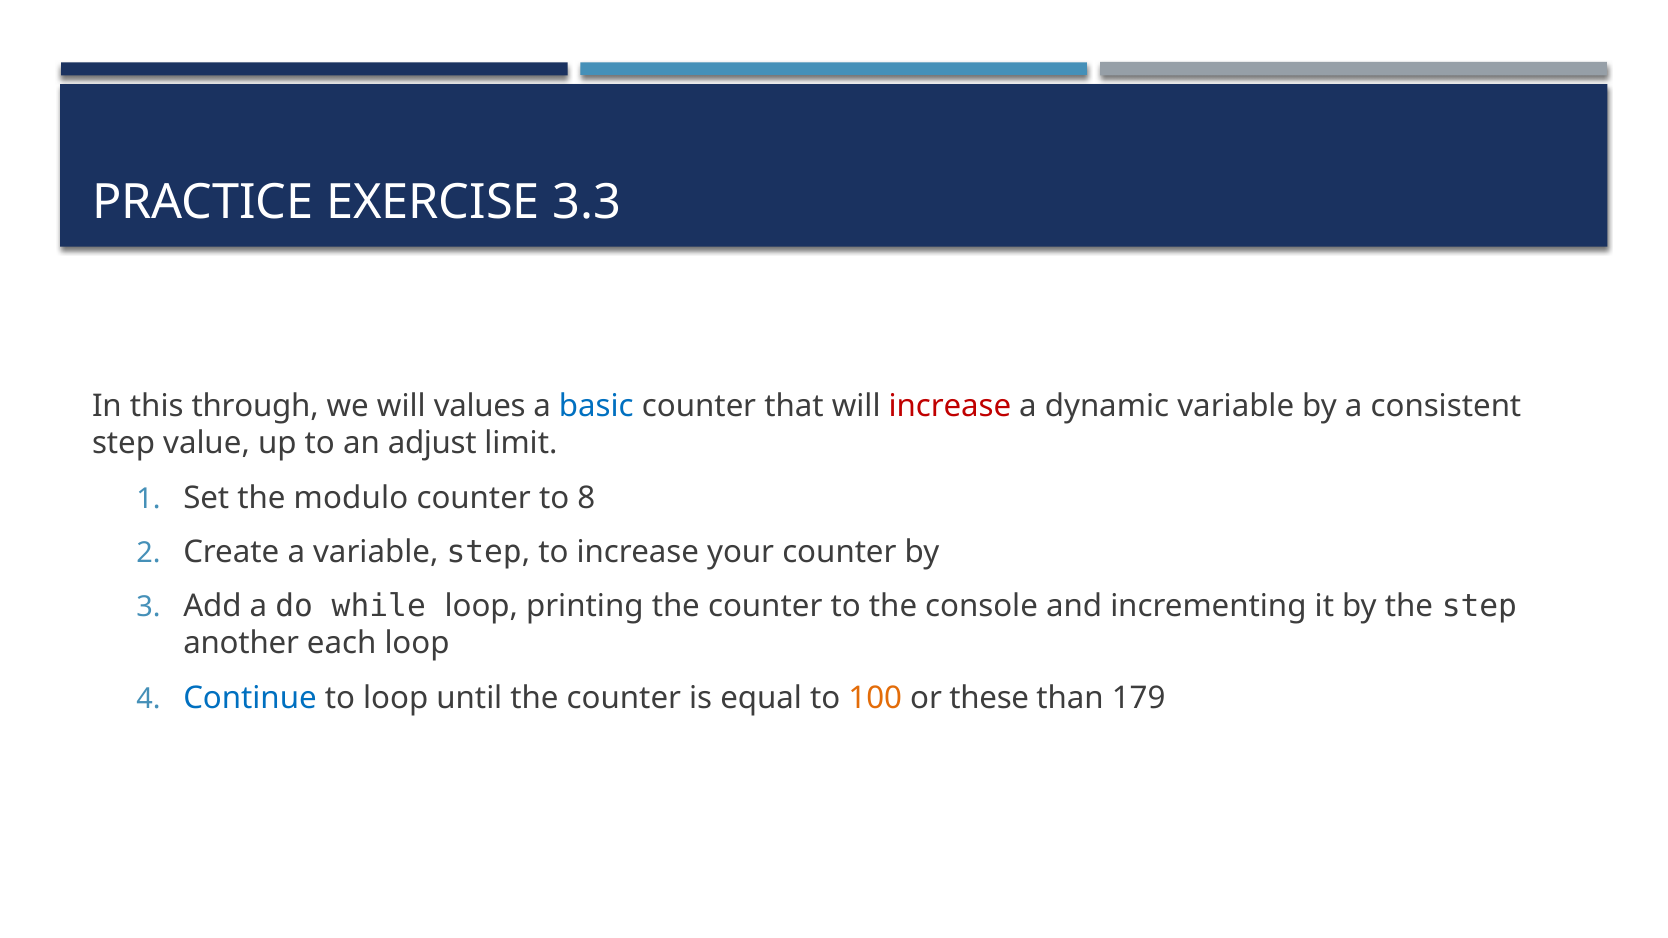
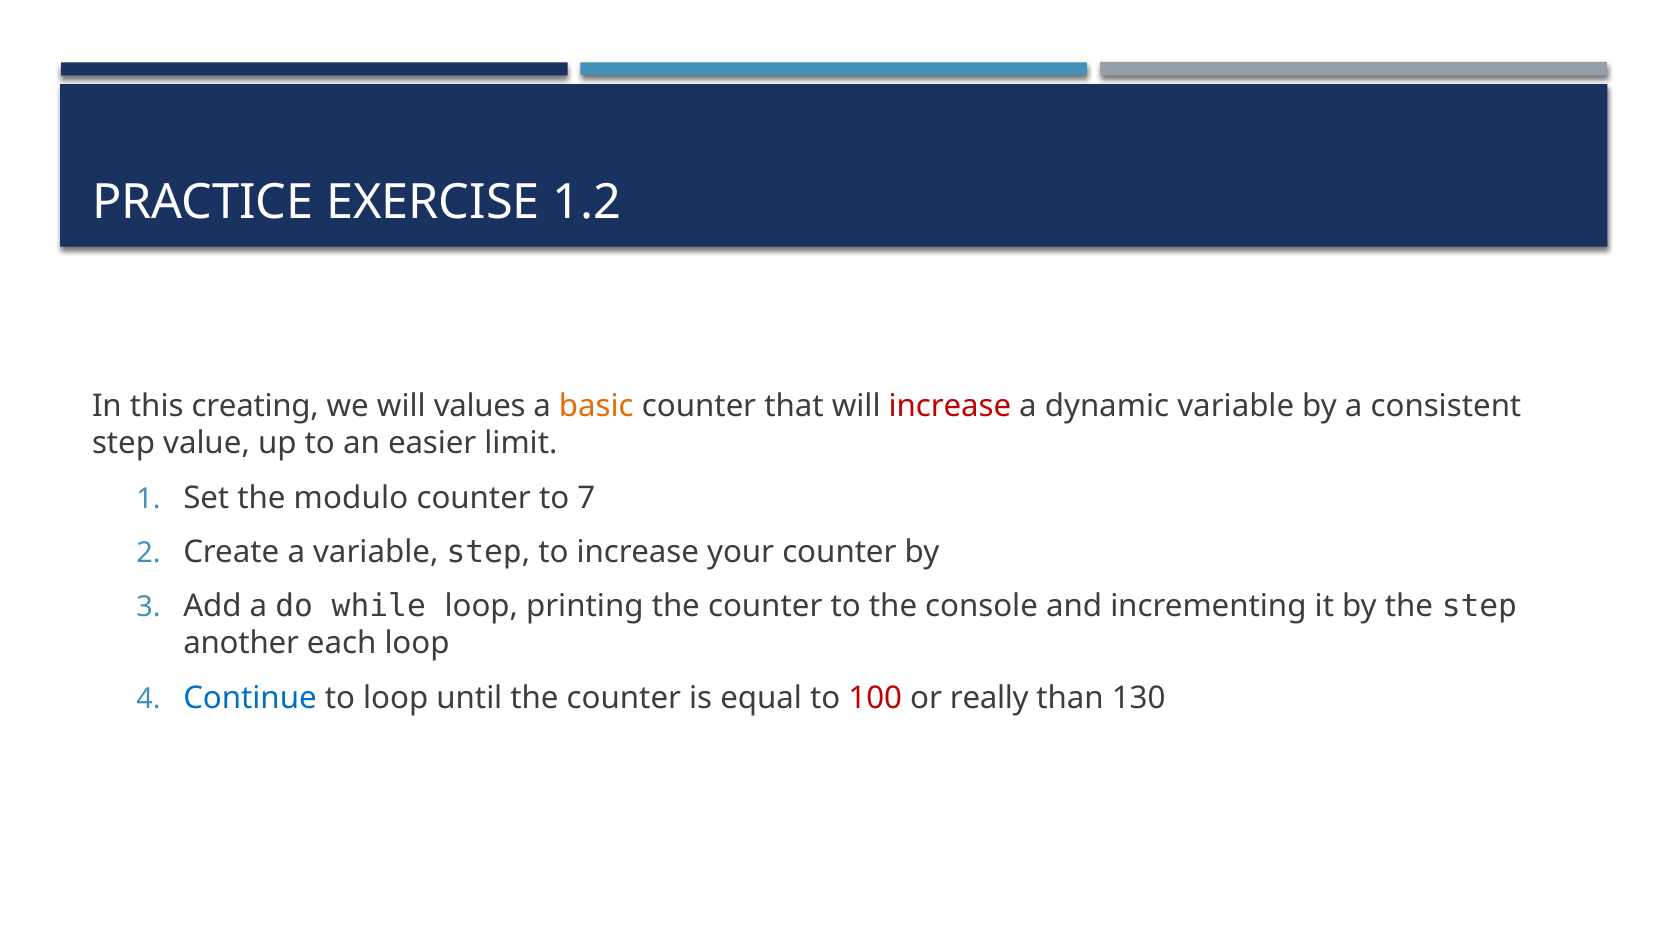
3.3: 3.3 -> 1.2
through: through -> creating
basic colour: blue -> orange
adjust: adjust -> easier
8: 8 -> 7
100 colour: orange -> red
these: these -> really
179: 179 -> 130
